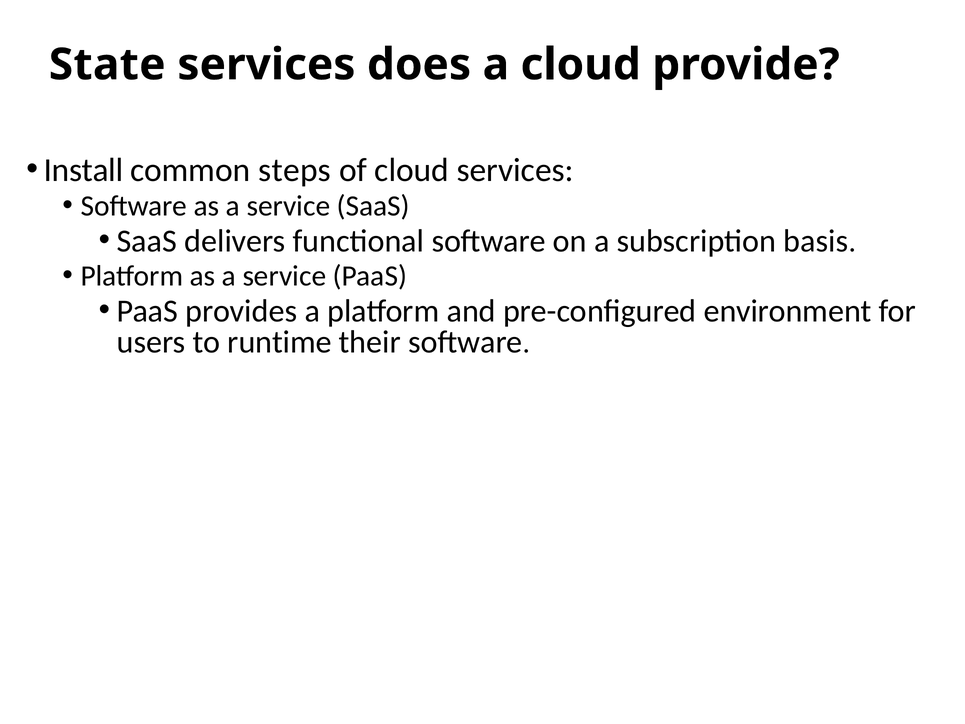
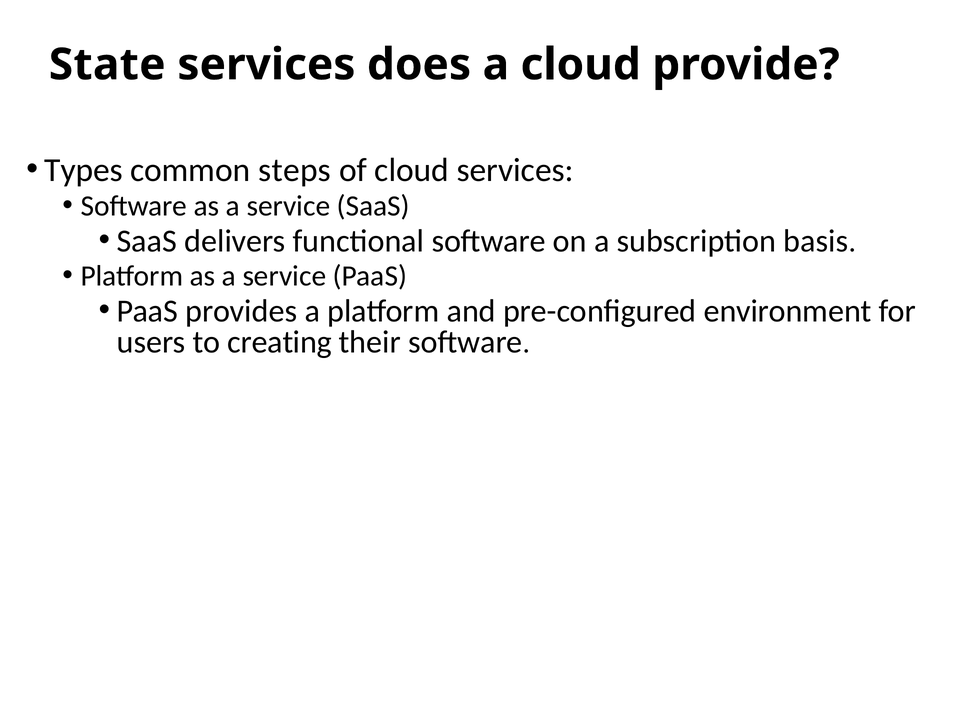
Install: Install -> Types
runtime: runtime -> creating
